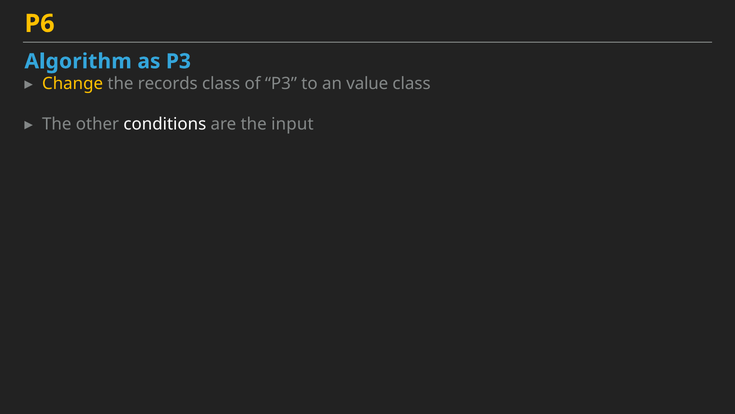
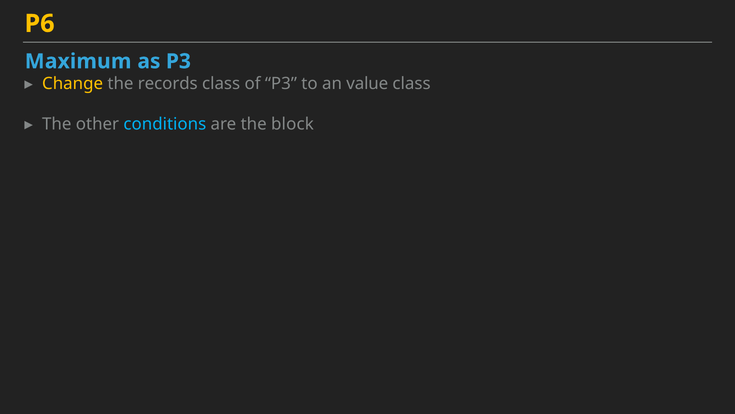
Algorithm: Algorithm -> Maximum
conditions colour: white -> light blue
input: input -> block
